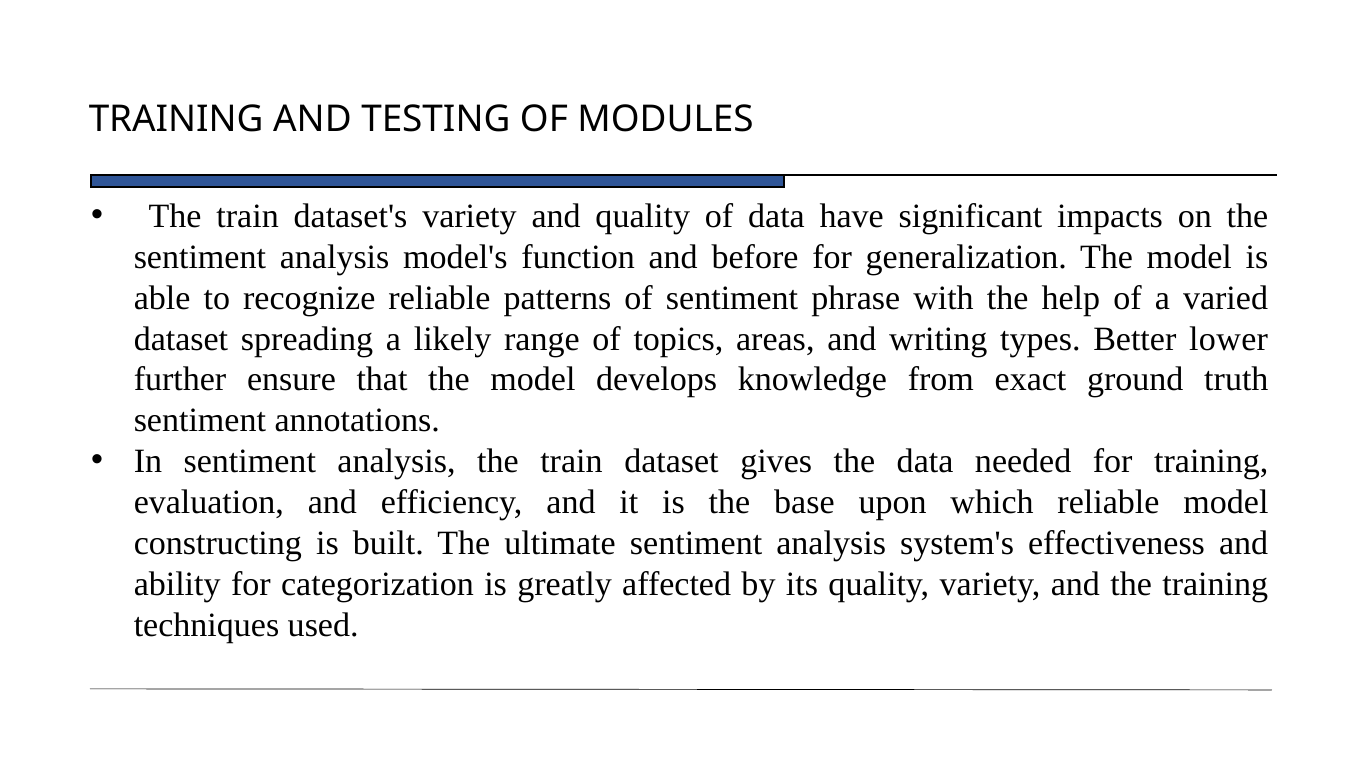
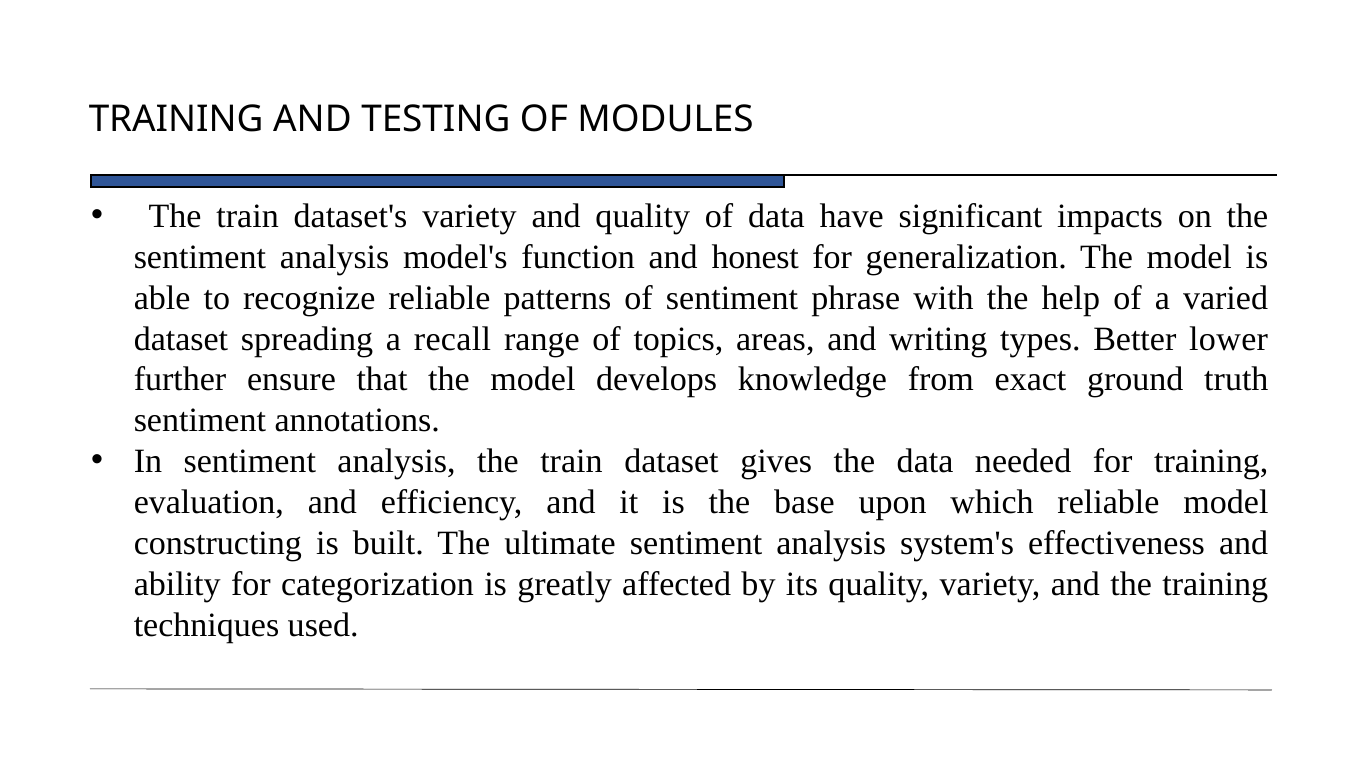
before: before -> honest
likely: likely -> recall
